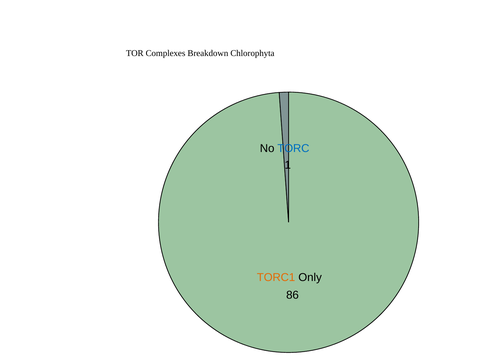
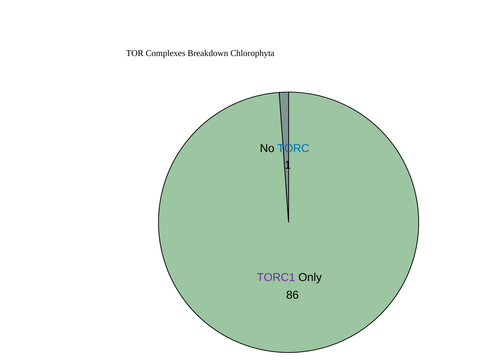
TORC1 colour: orange -> purple
